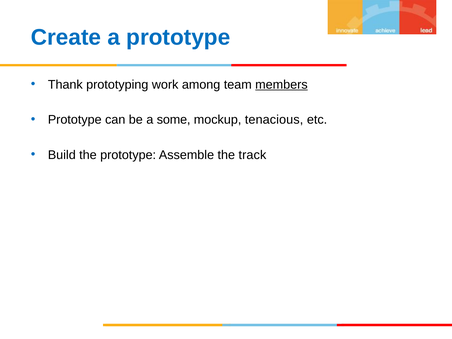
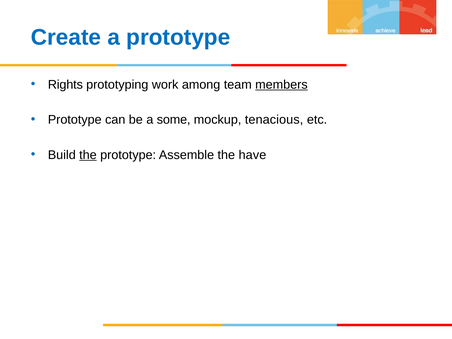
Thank: Thank -> Rights
the at (88, 155) underline: none -> present
track: track -> have
